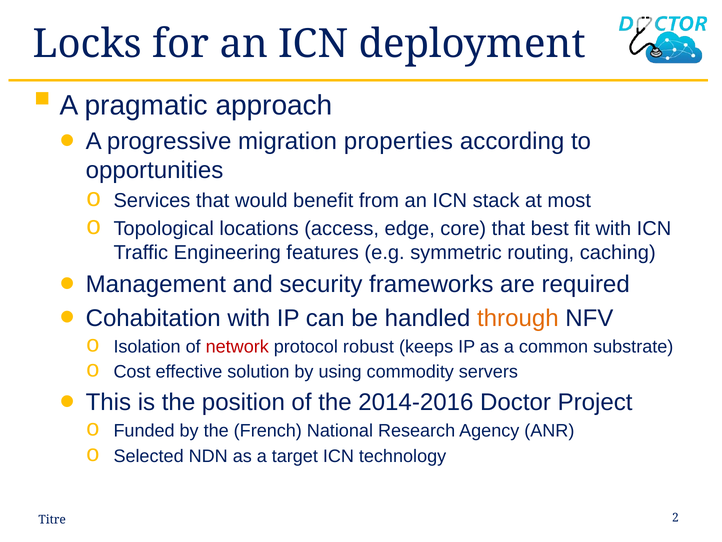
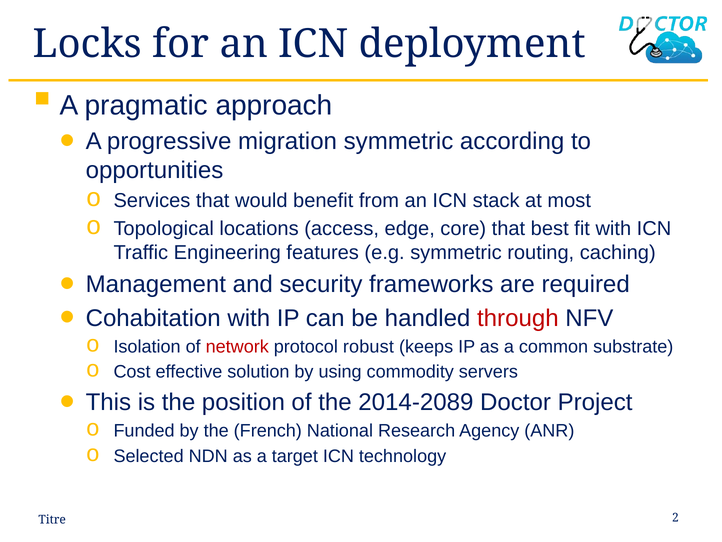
migration properties: properties -> symmetric
through colour: orange -> red
2014-2016: 2014-2016 -> 2014-2089
